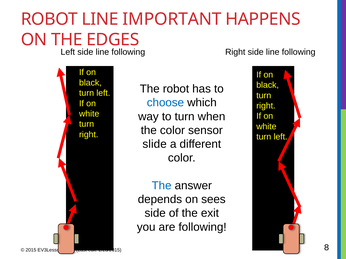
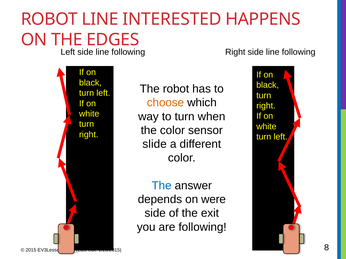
IMPORTANT: IMPORTANT -> INTERESTED
choose colour: blue -> orange
sees: sees -> were
